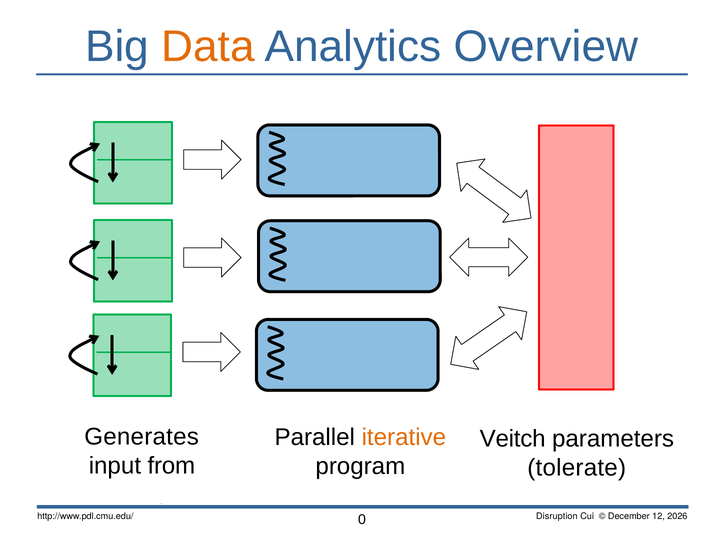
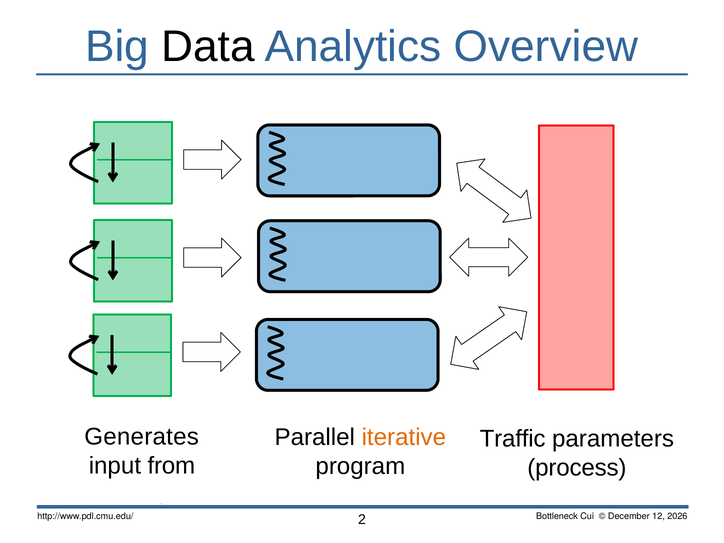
Data colour: orange -> black
Veitch: Veitch -> Traffic
tolerate: tolerate -> process
0: 0 -> 2
Disruption: Disruption -> Bottleneck
